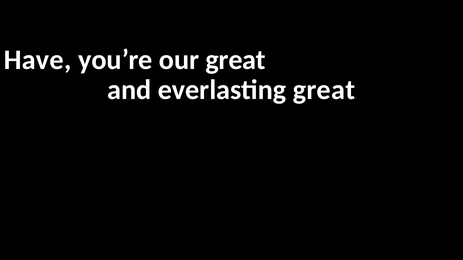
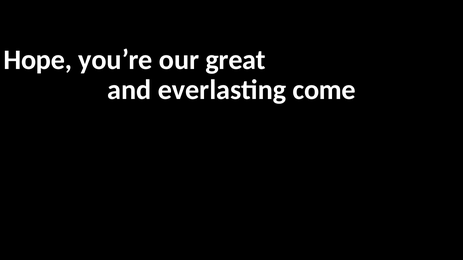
Have: Have -> Hope
everlasting great: great -> come
